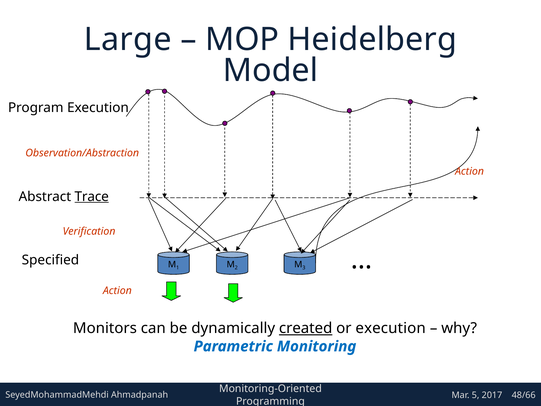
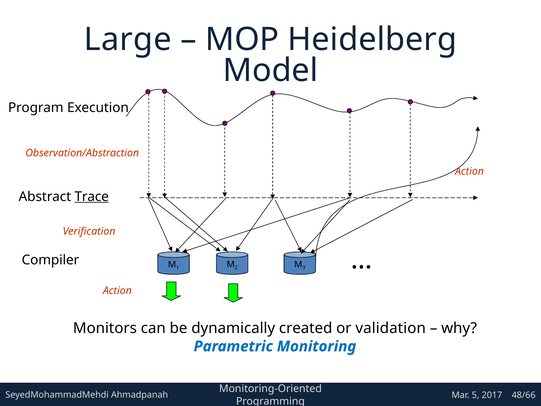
Specified: Specified -> Compiler
created underline: present -> none
or execution: execution -> validation
